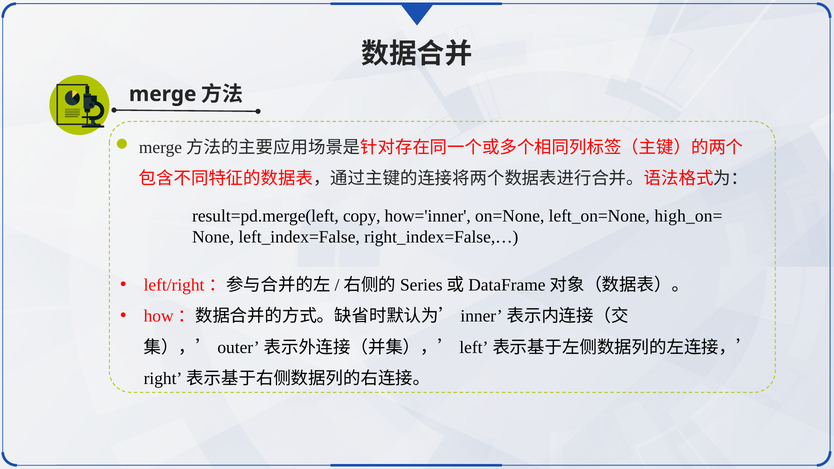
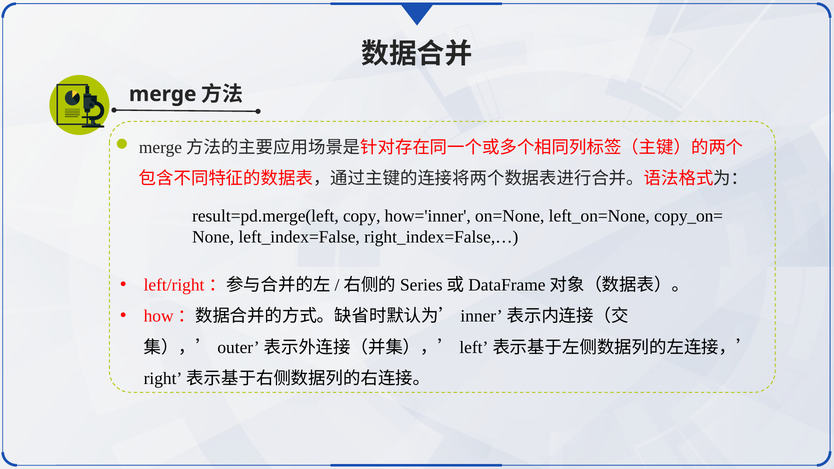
high_on=: high_on= -> copy_on=
